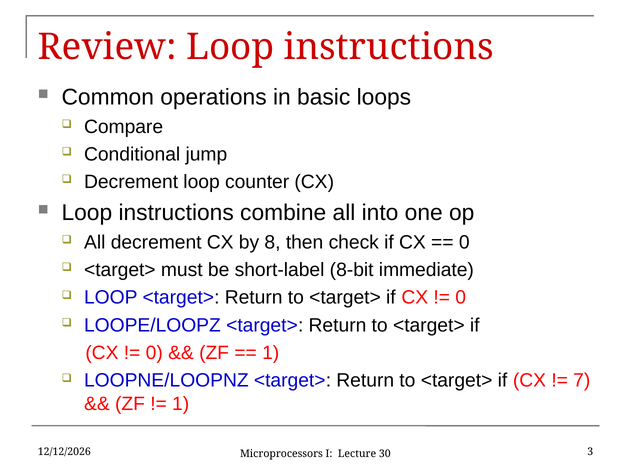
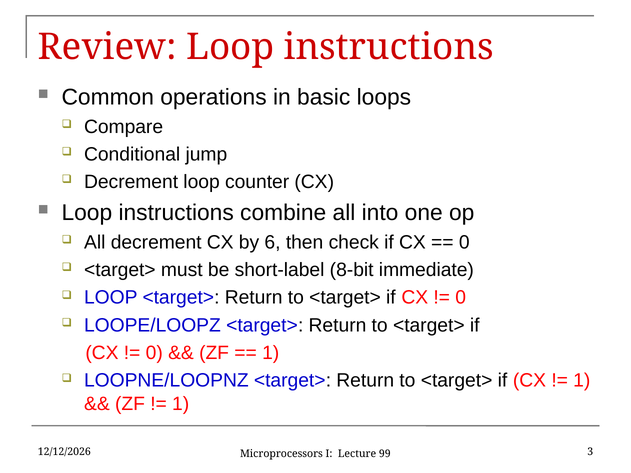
8: 8 -> 6
7 at (582, 381): 7 -> 1
30: 30 -> 99
